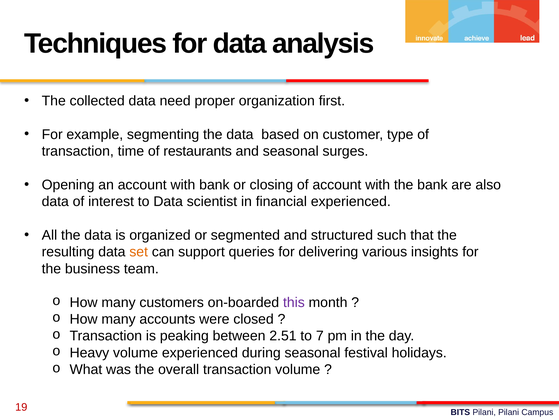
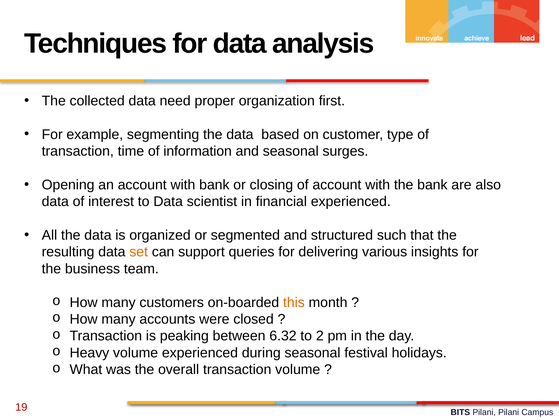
restaurants: restaurants -> information
this colour: purple -> orange
2.51: 2.51 -> 6.32
7: 7 -> 2
